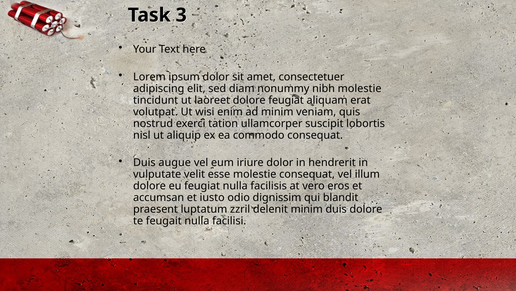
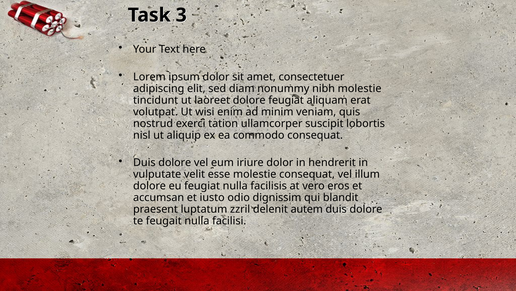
augue at (175, 162): augue -> dolore
delenit minim: minim -> autem
